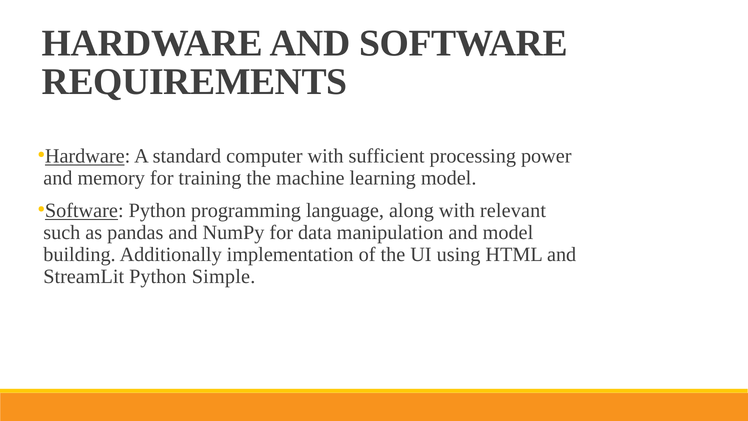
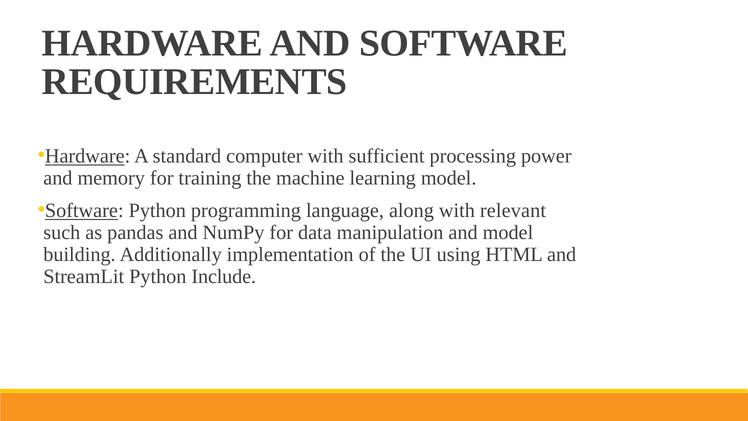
Simple: Simple -> Include
